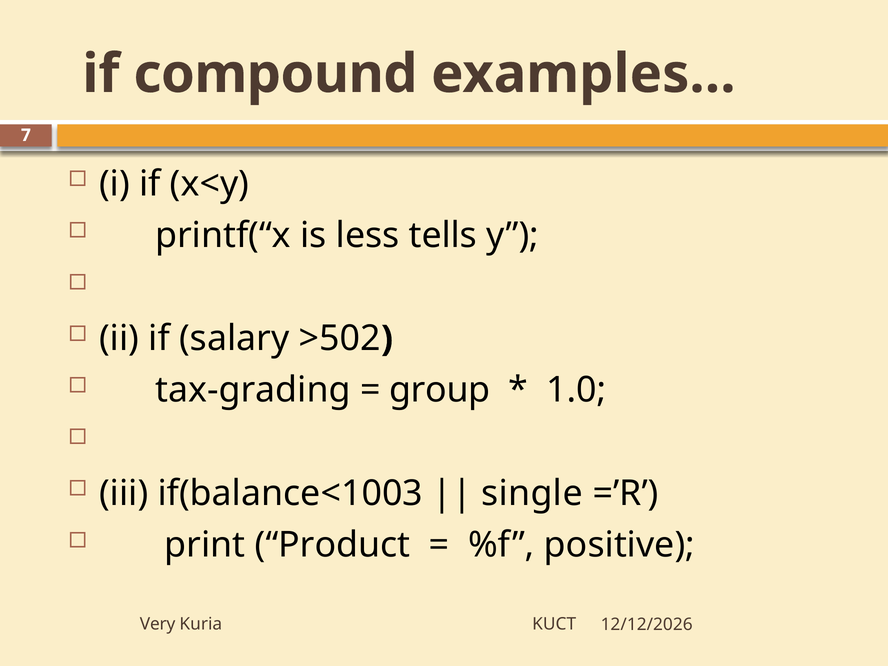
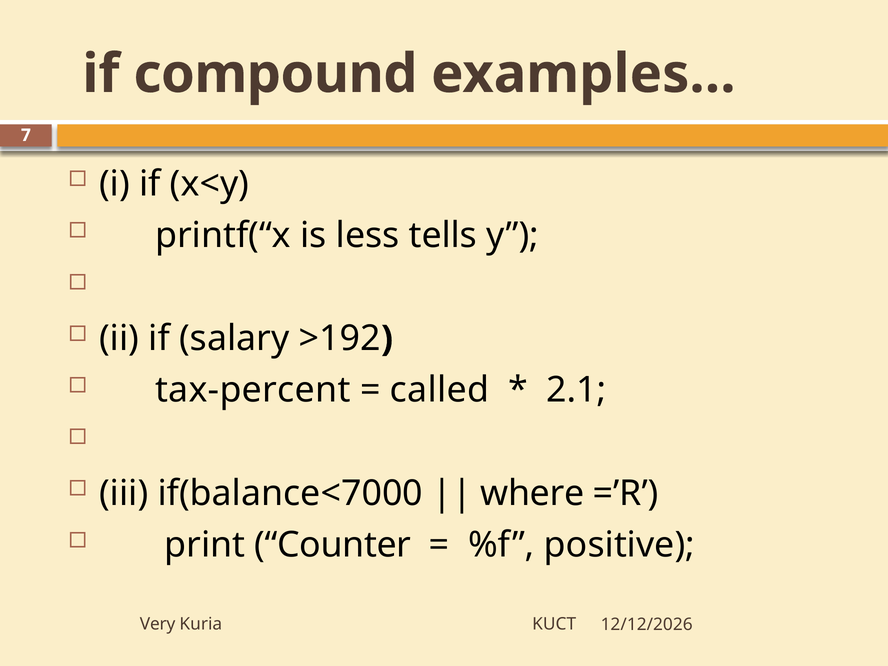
>502: >502 -> >192
tax-grading: tax-grading -> tax-percent
group: group -> called
1.0: 1.0 -> 2.1
if(balance<1003: if(balance<1003 -> if(balance<7000
single: single -> where
Product: Product -> Counter
